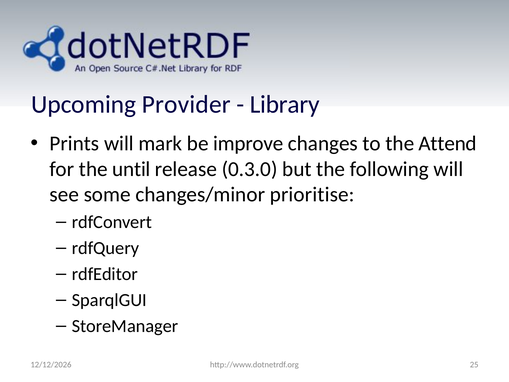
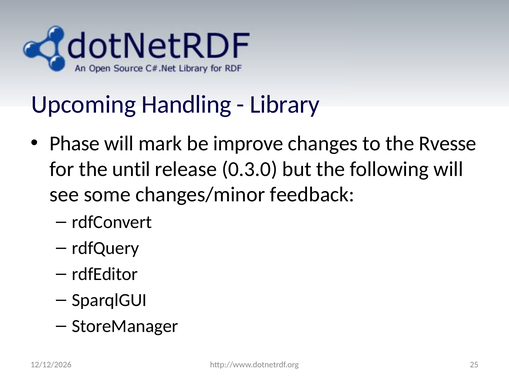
Provider: Provider -> Handling
Prints: Prints -> Phase
Attend: Attend -> Rvesse
prioritise: prioritise -> feedback
